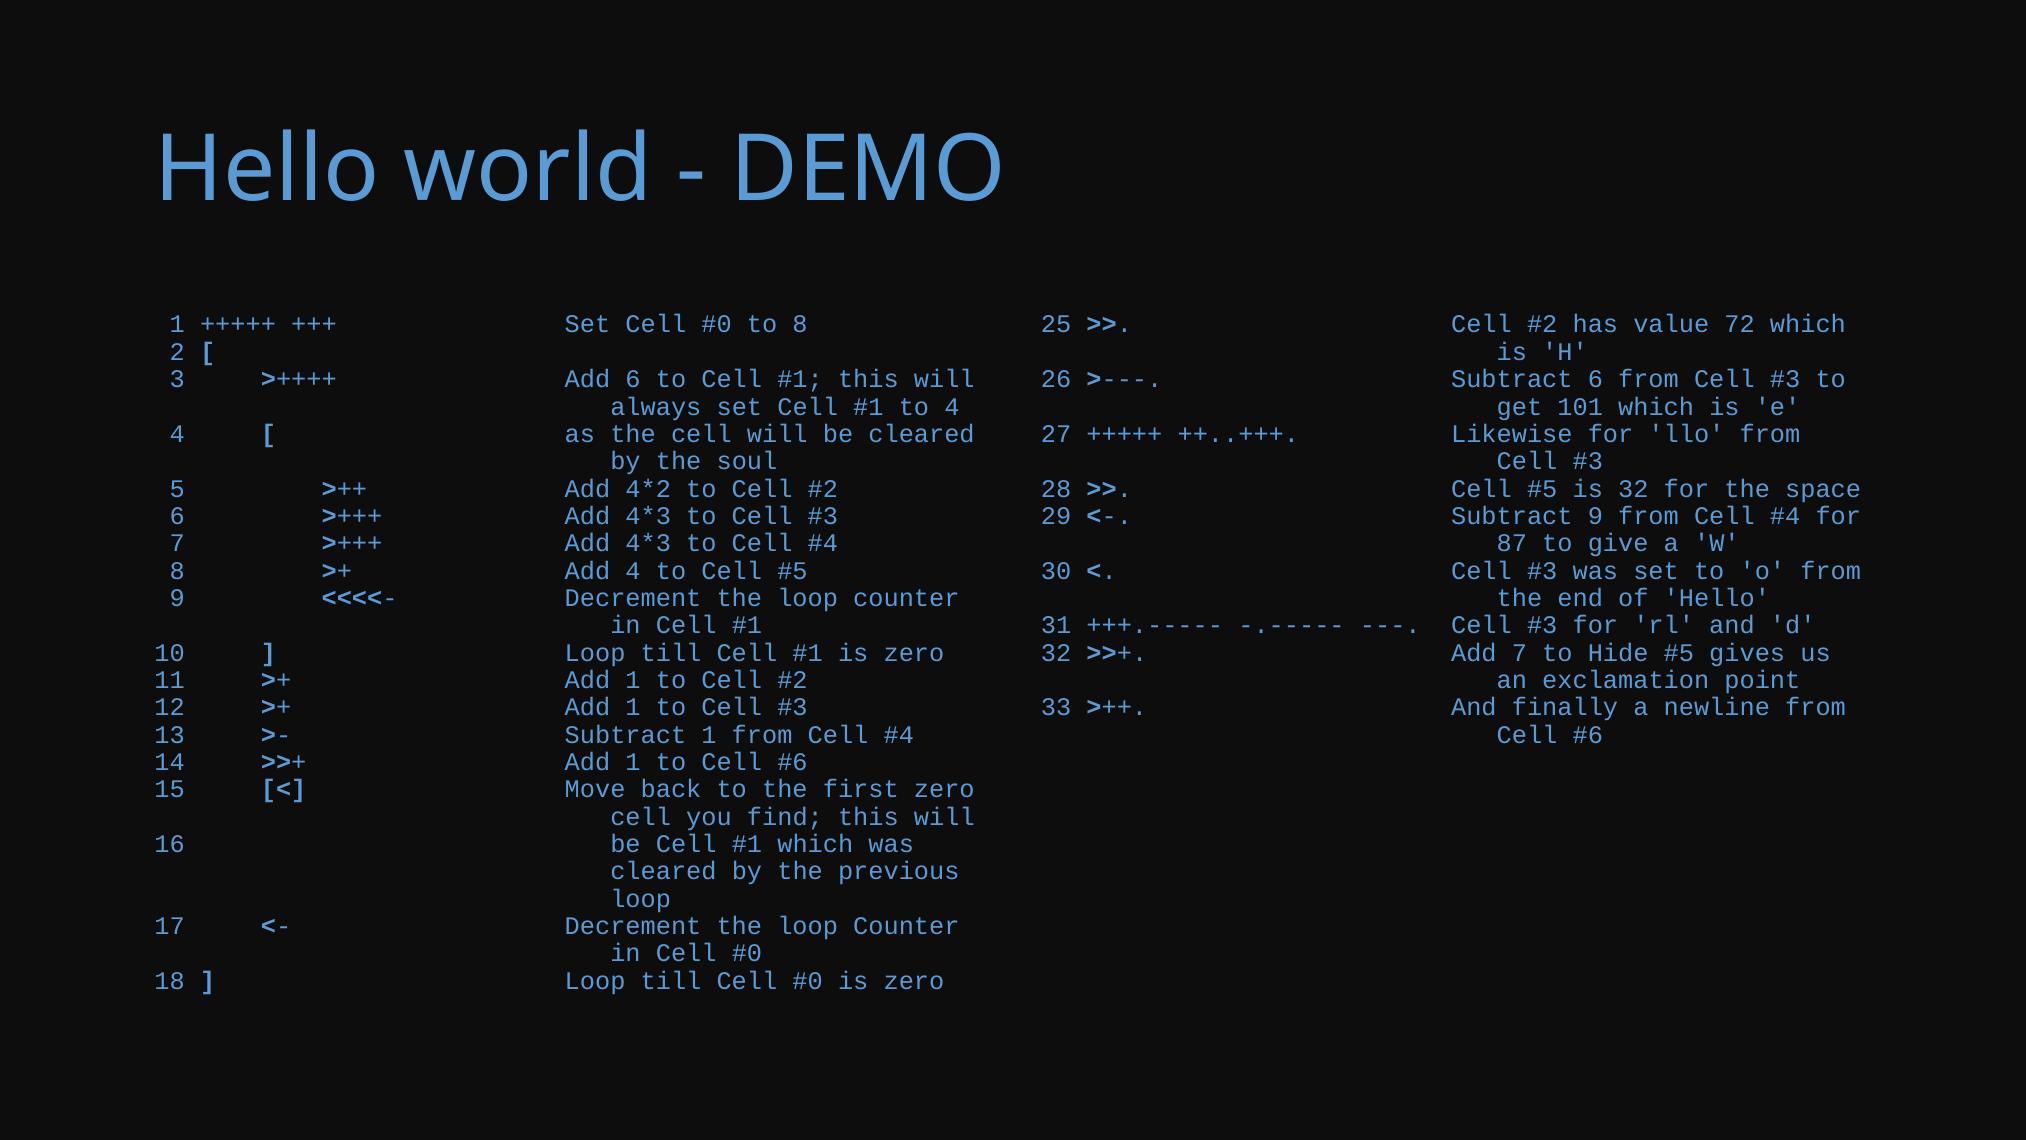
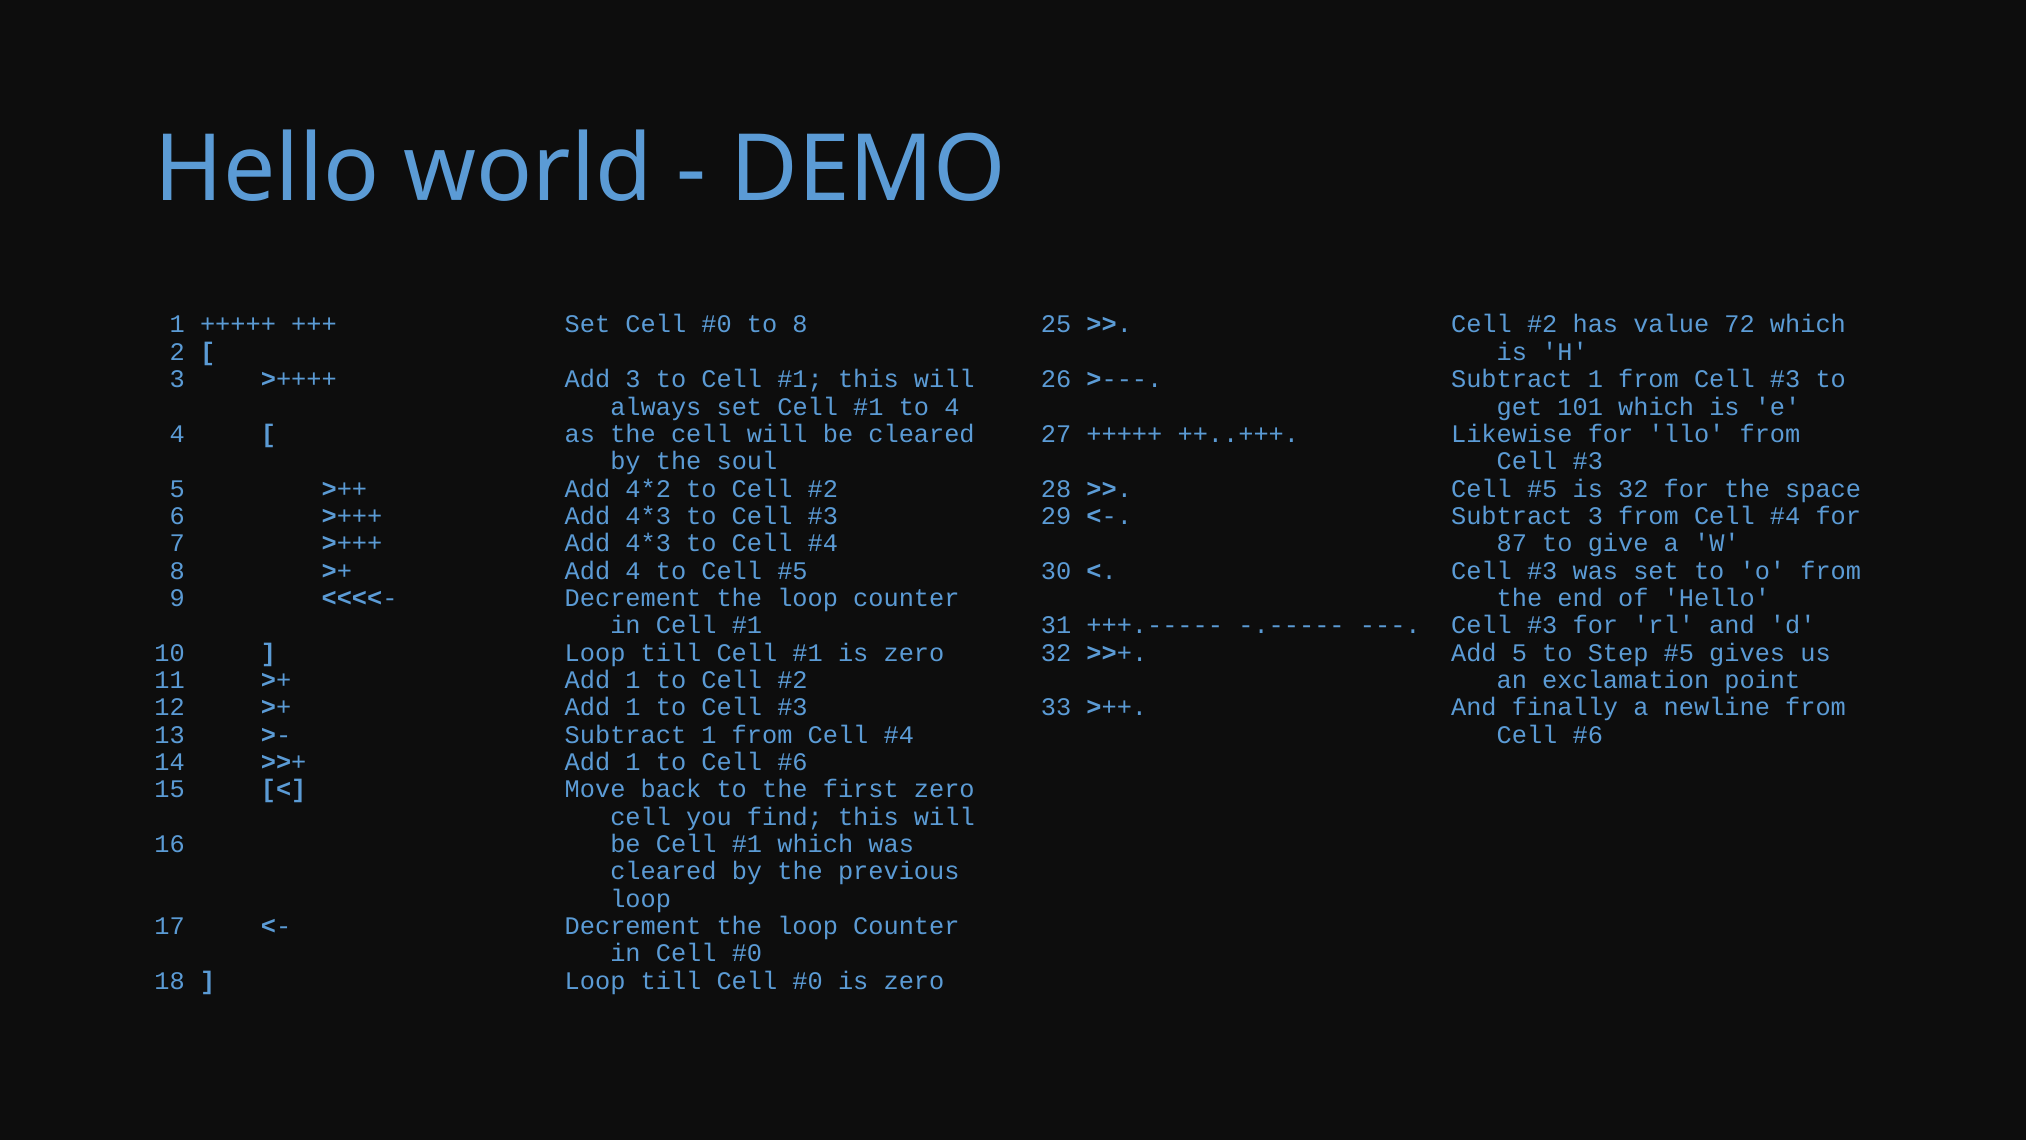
Add 6: 6 -> 3
6 at (1595, 379): 6 -> 1
Subtract 9: 9 -> 3
Add 7: 7 -> 5
Hide: Hide -> Step
